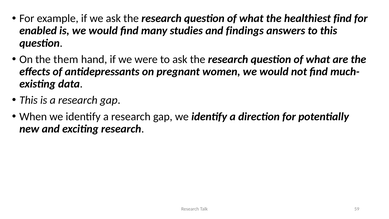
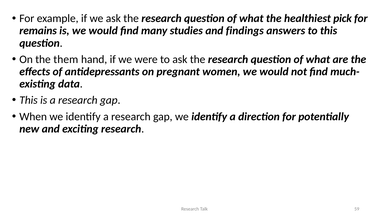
healthiest find: find -> pick
enabled: enabled -> remains
